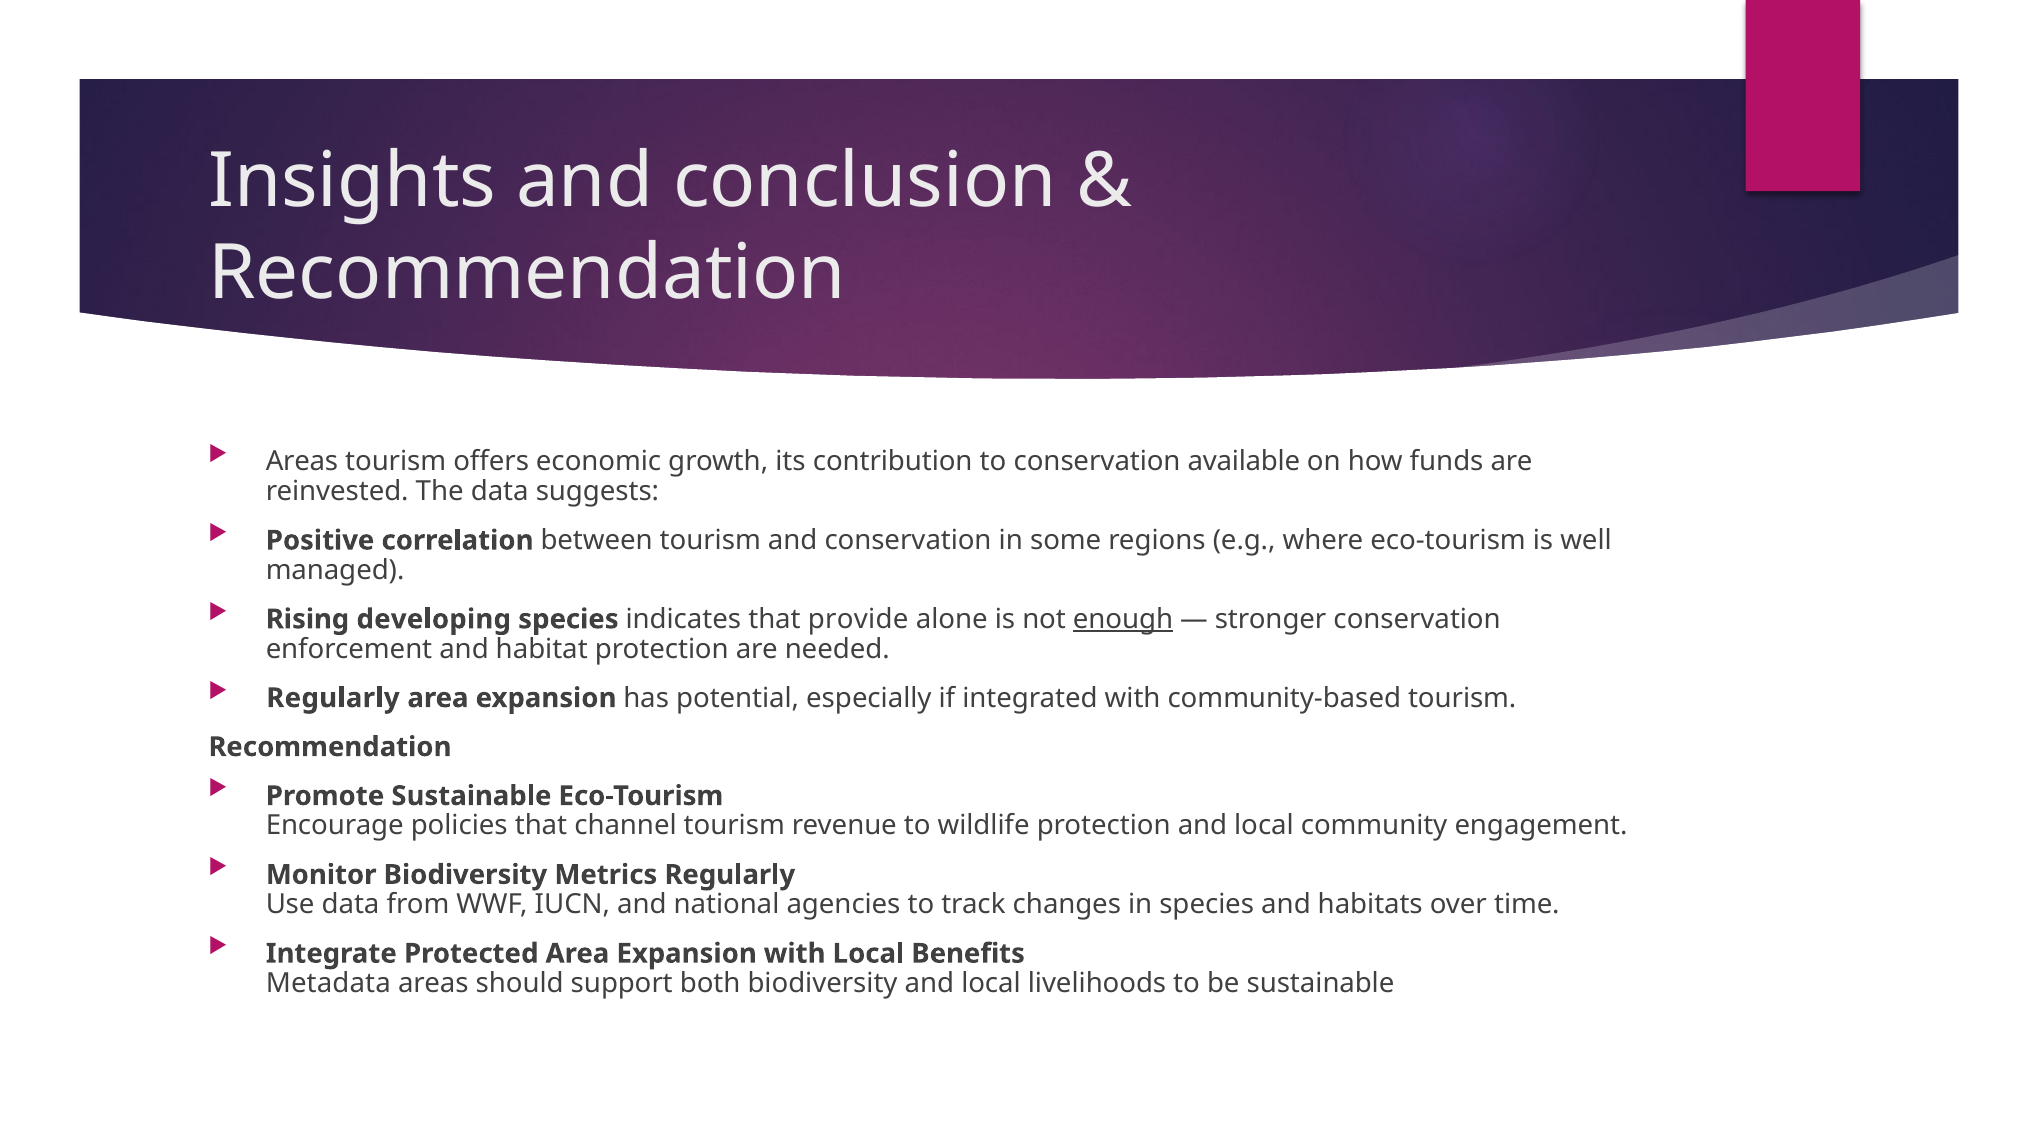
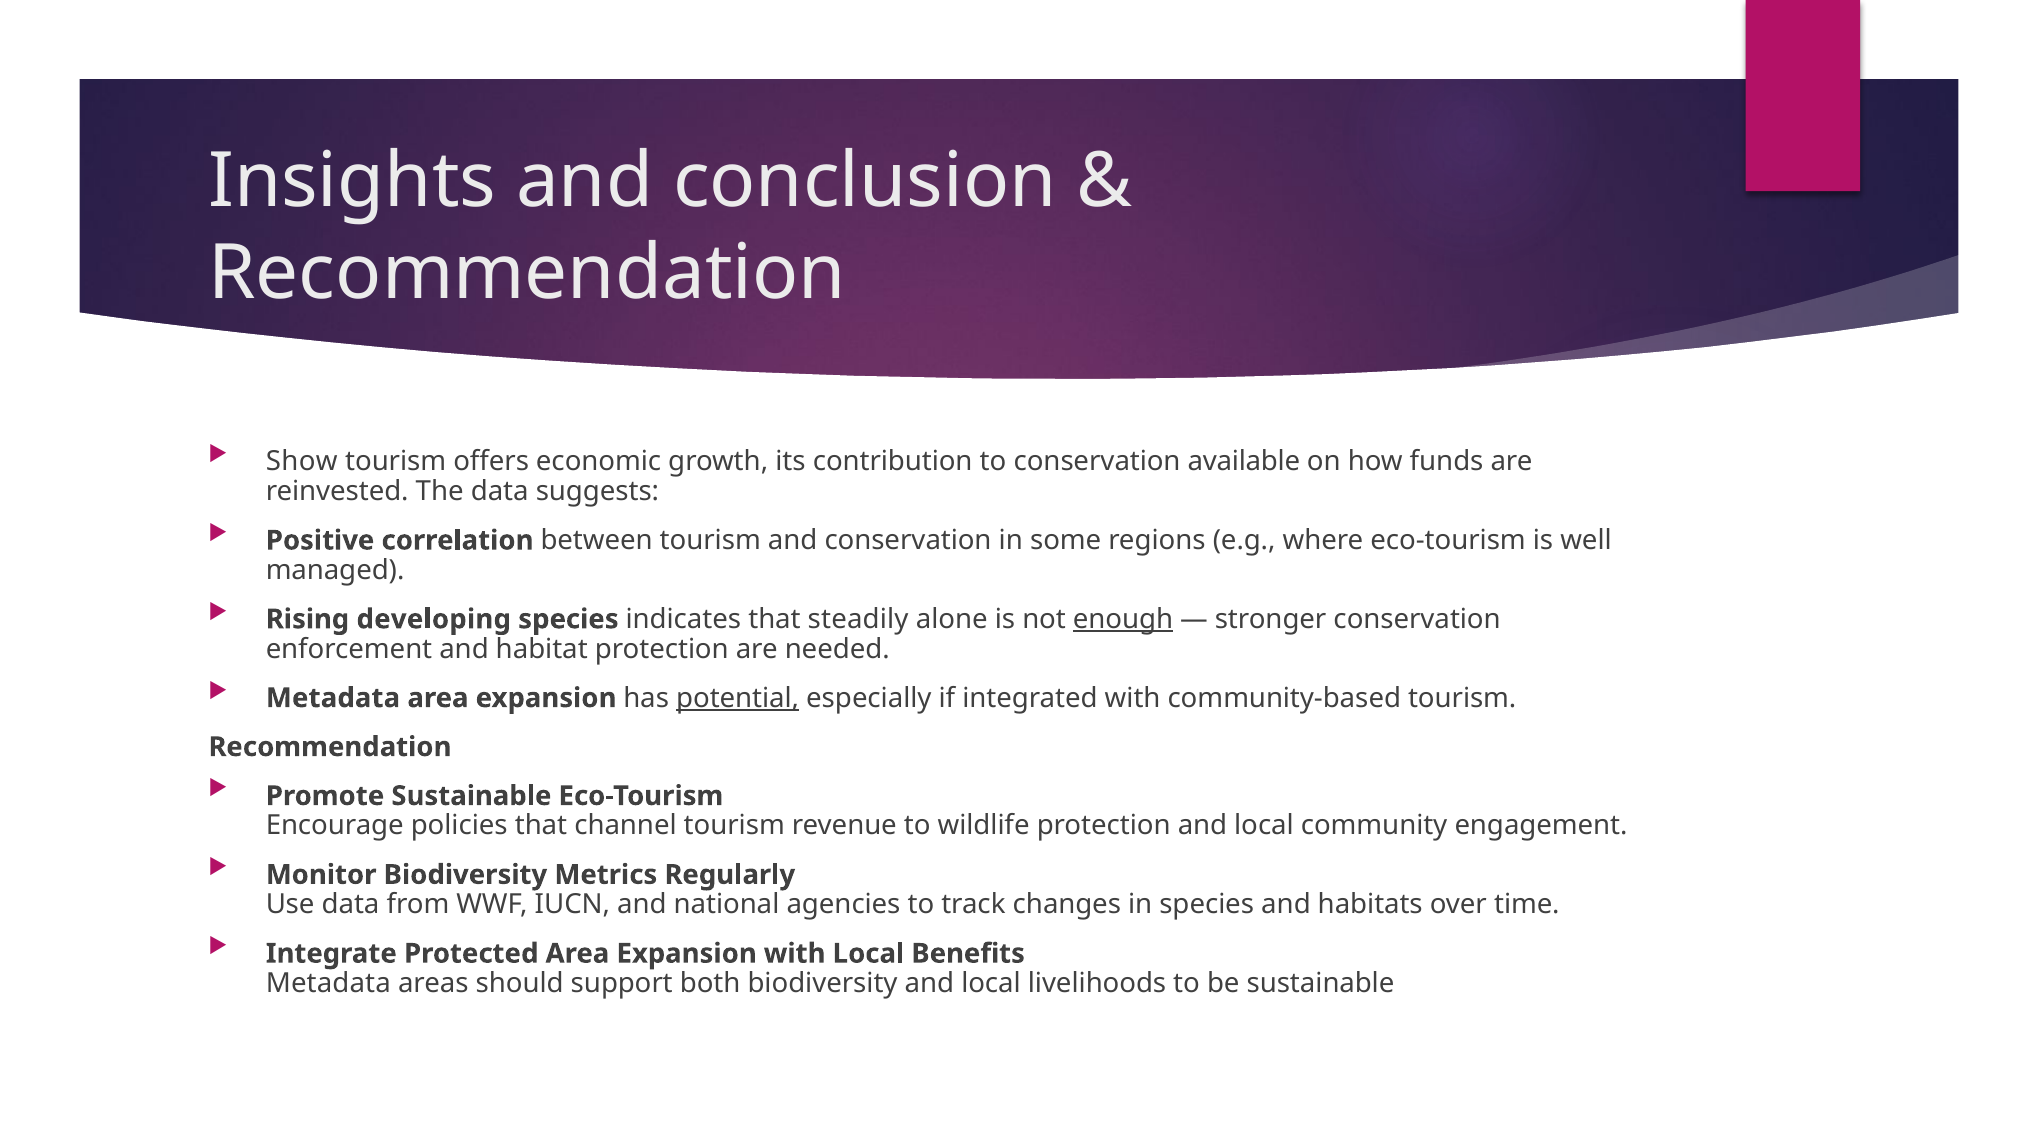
Areas at (302, 462): Areas -> Show
provide: provide -> steadily
Regularly at (333, 698): Regularly -> Metadata
potential underline: none -> present
